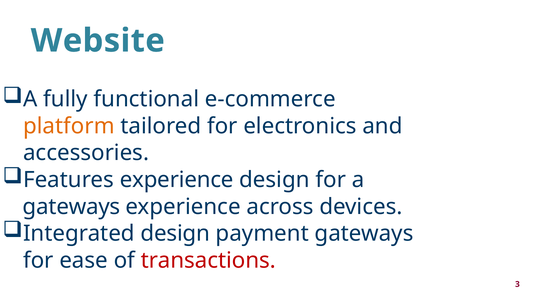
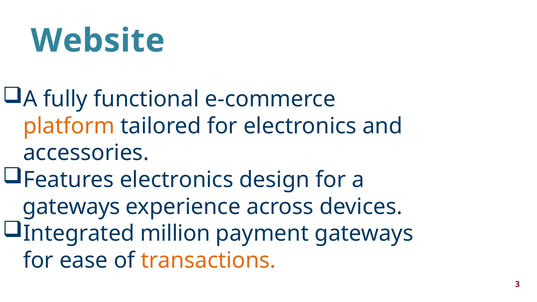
Features experience: experience -> electronics
Integrated design: design -> million
transactions colour: red -> orange
